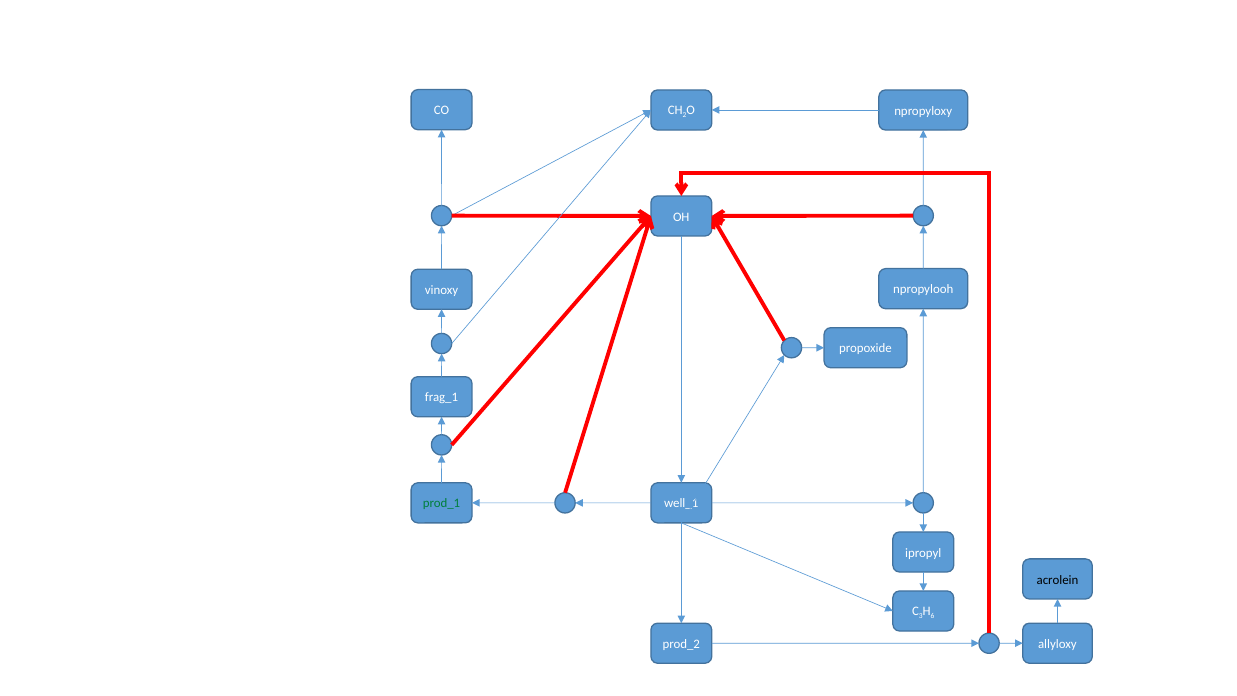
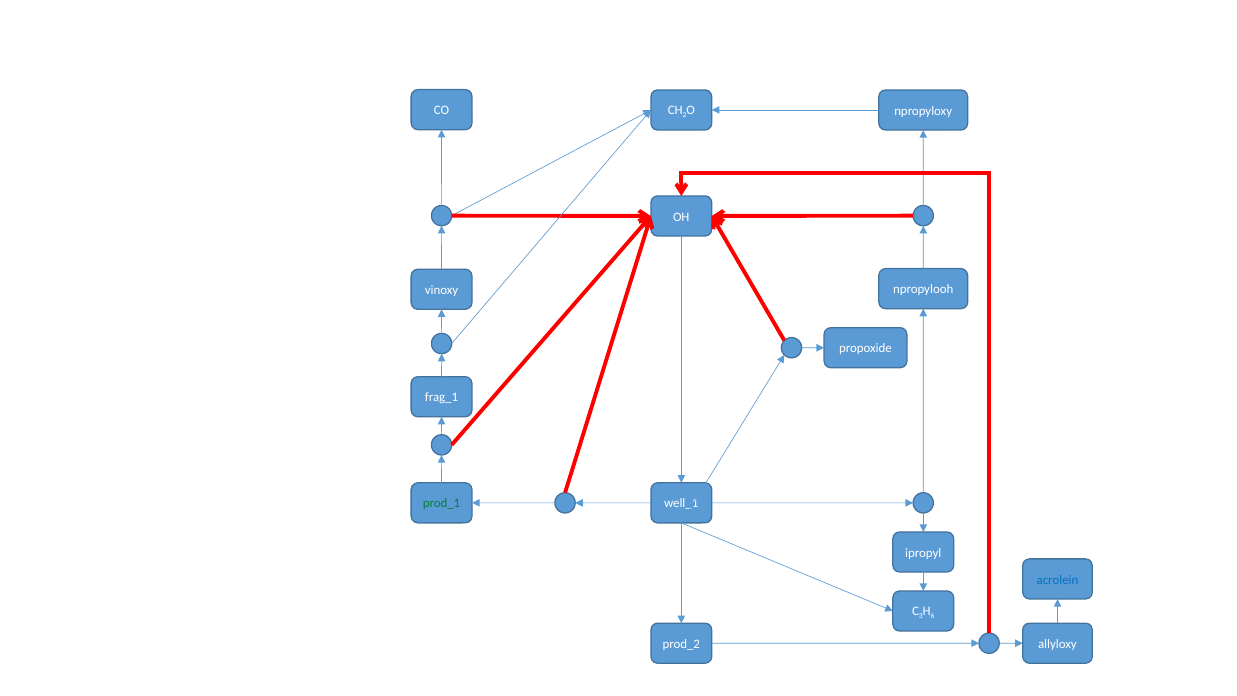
acrolein colour: black -> blue
